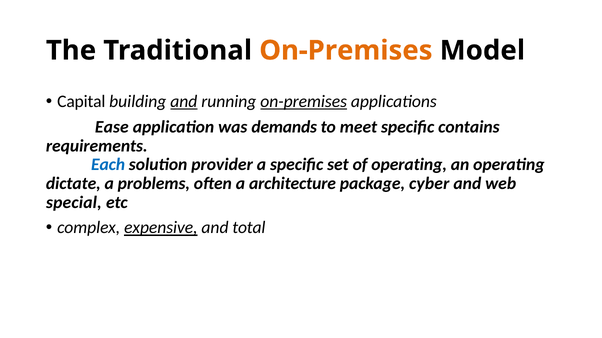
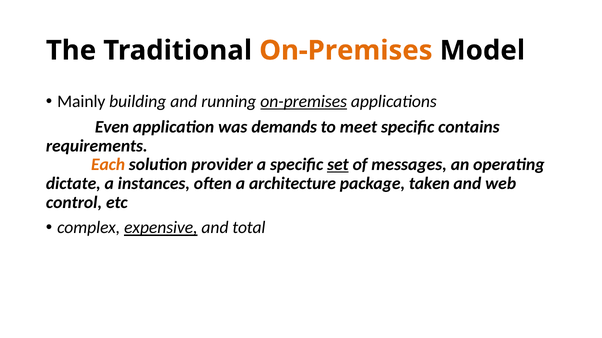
Capital: Capital -> Mainly
and at (184, 102) underline: present -> none
Ease: Ease -> Even
Each colour: blue -> orange
set underline: none -> present
of operating: operating -> messages
problems: problems -> instances
cyber: cyber -> taken
special: special -> control
